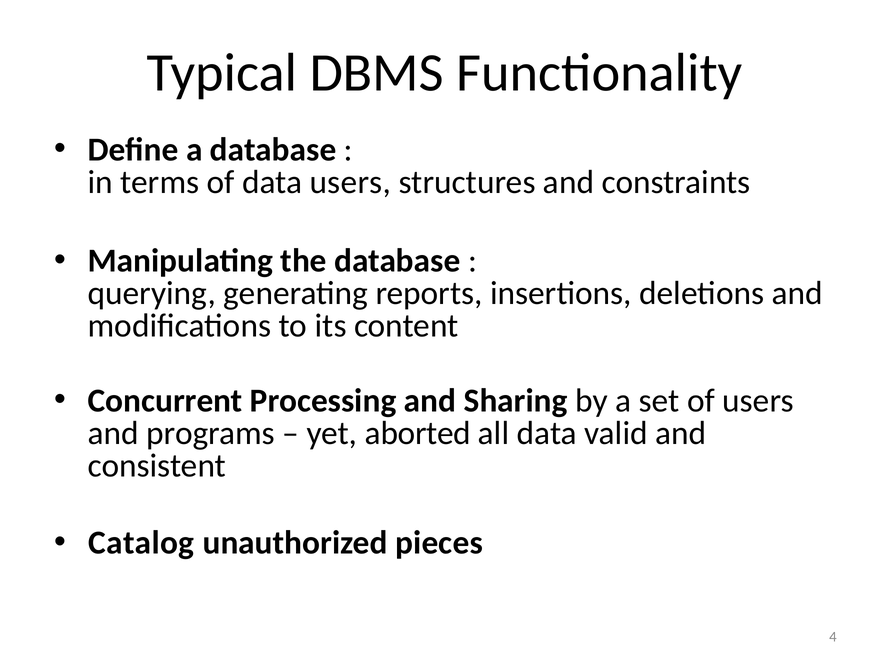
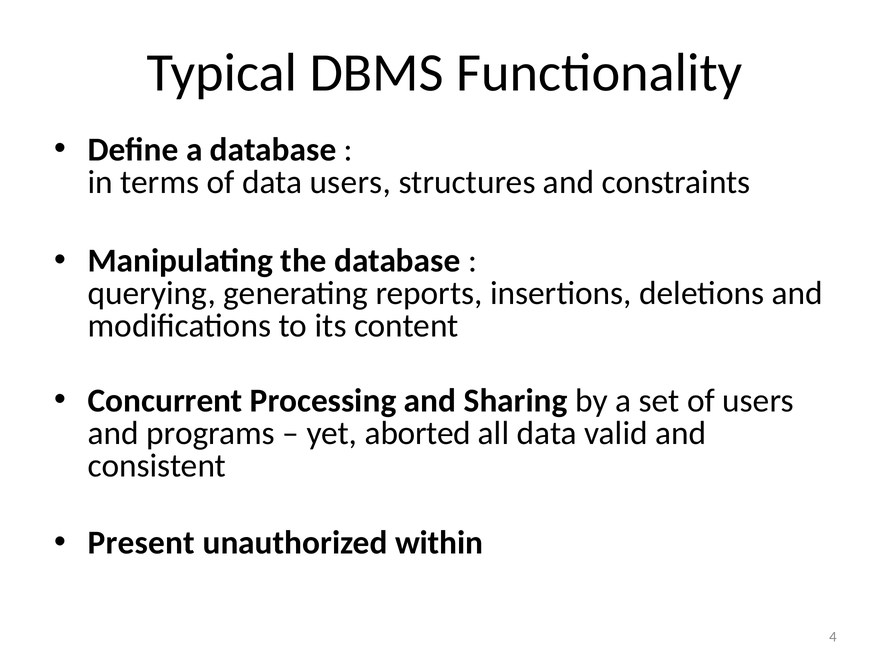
Catalog: Catalog -> Present
pieces: pieces -> within
